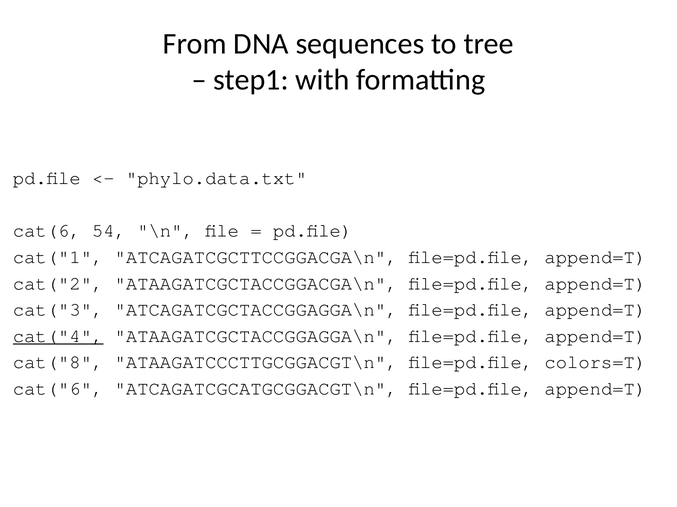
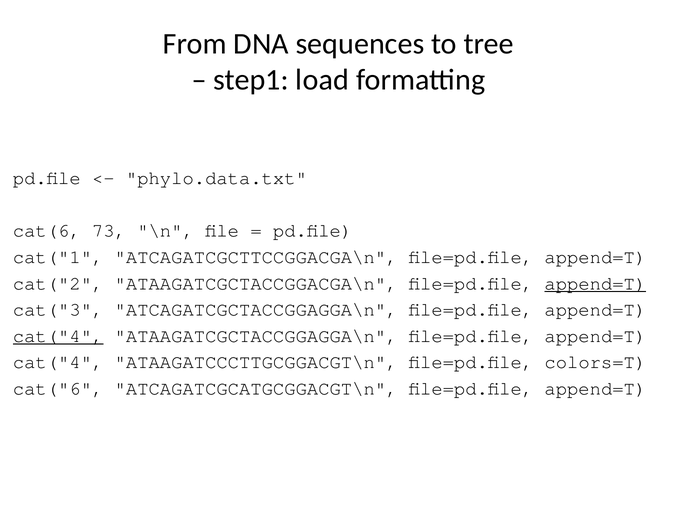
with: with -> load
54: 54 -> 73
append=T at (595, 284) underline: none -> present
cat("8 at (58, 363): cat("8 -> cat("4
